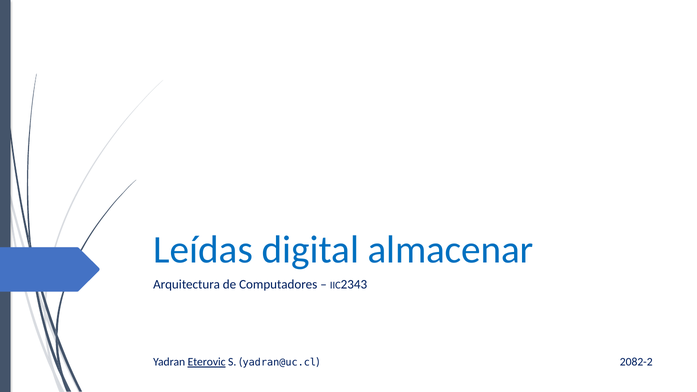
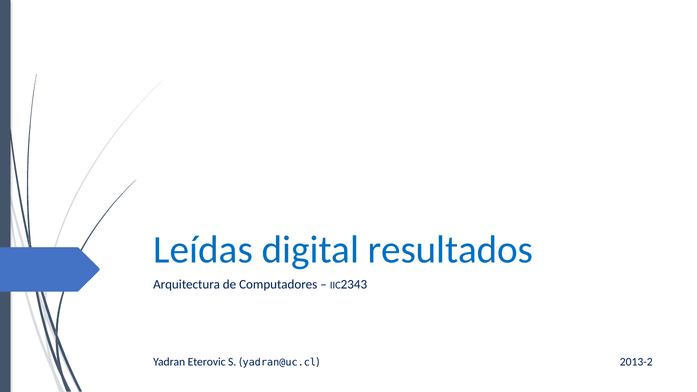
almacenar: almacenar -> resultados
2082-2: 2082-2 -> 2013-2
Eterovic underline: present -> none
